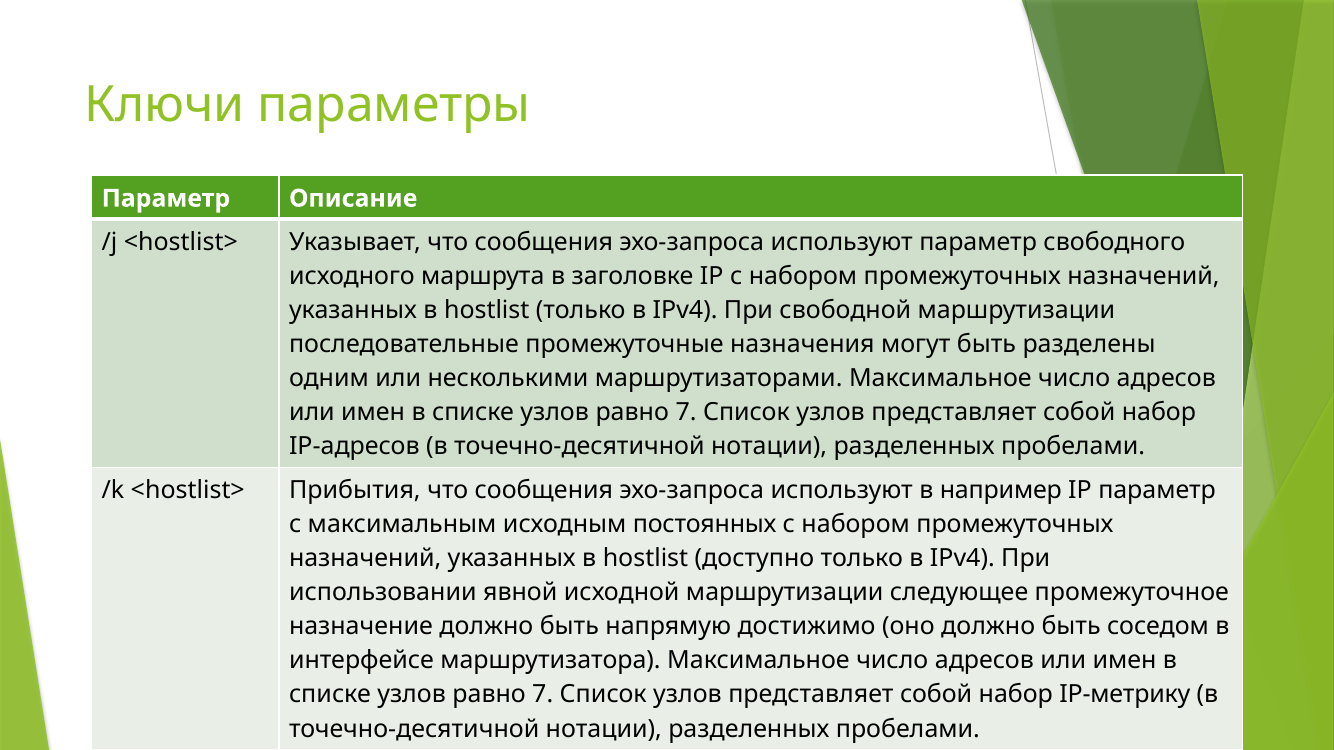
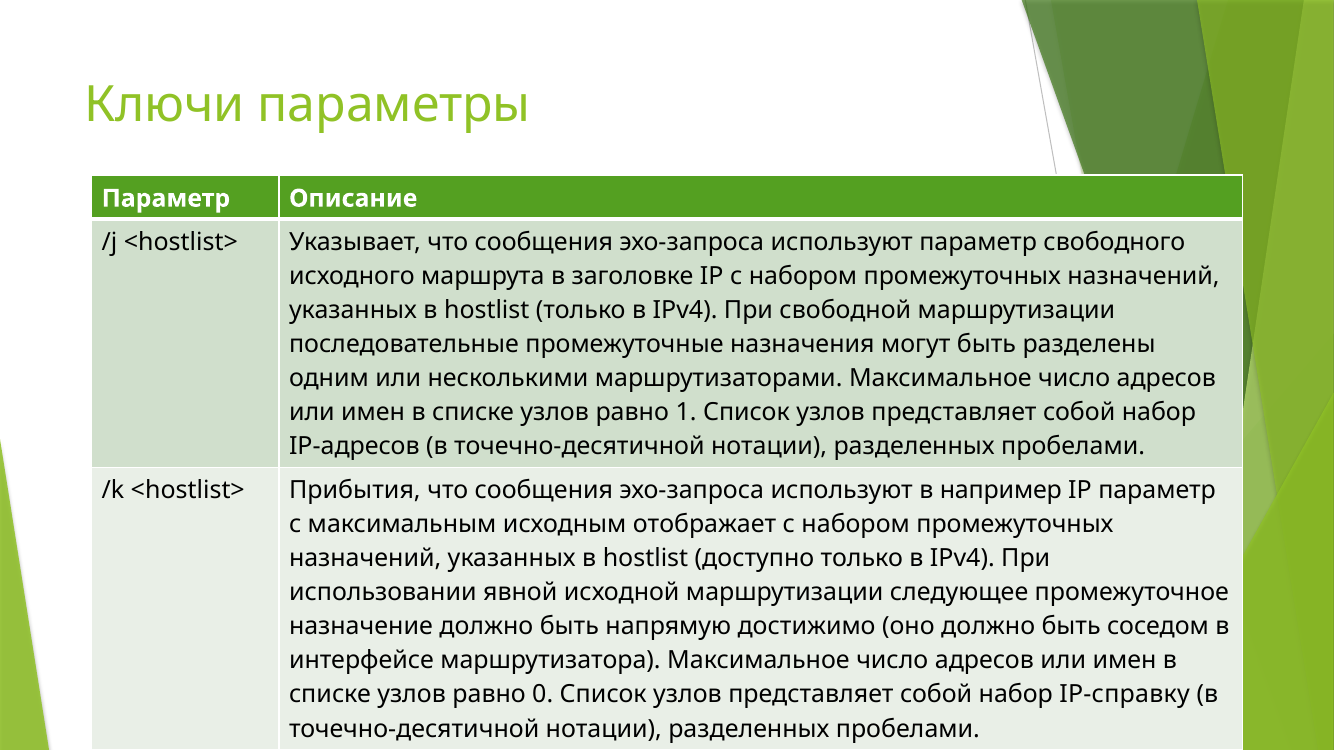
7 at (686, 413): 7 -> 1
постоянных: постоянных -> отображает
7 at (543, 695): 7 -> 0
IP-метрику: IP-метрику -> IP-справку
